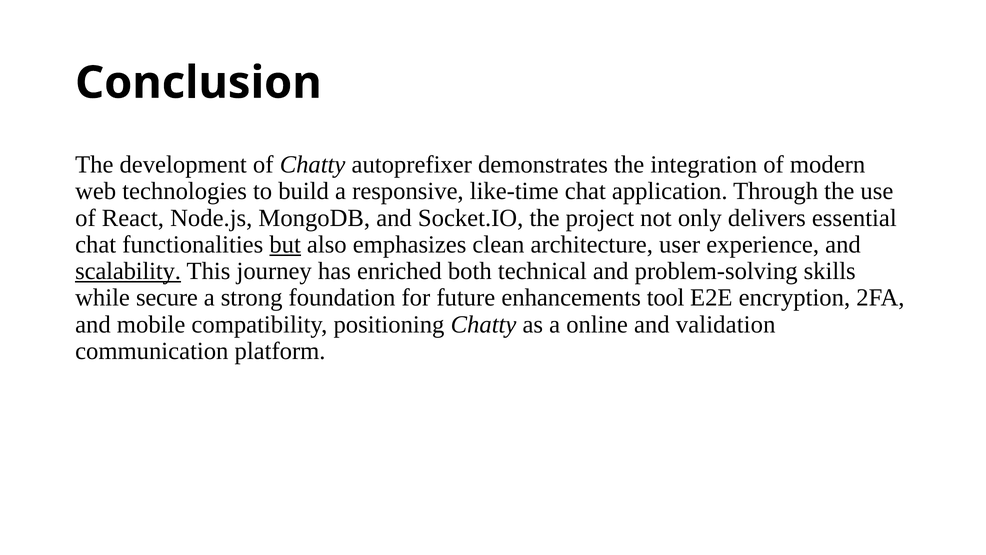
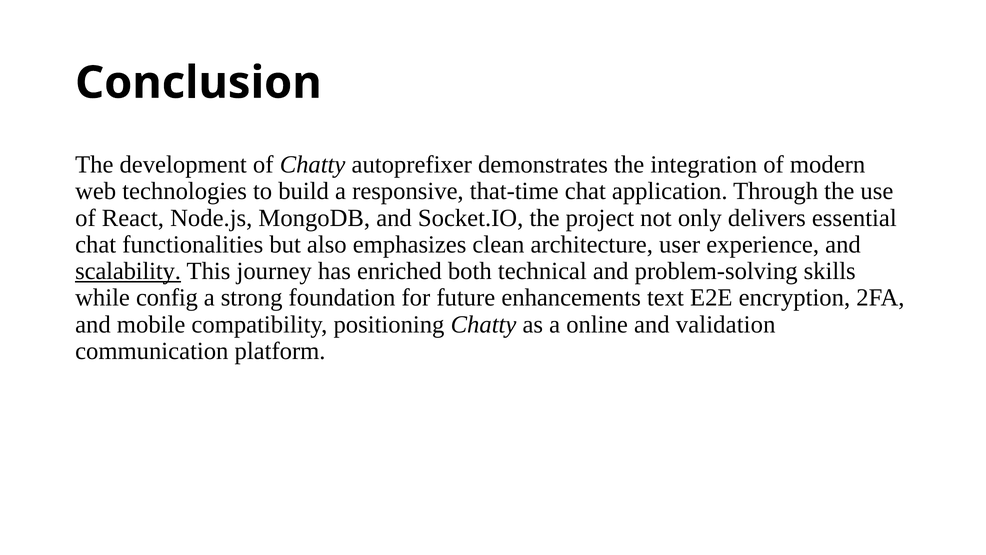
like-time: like-time -> that-time
but underline: present -> none
secure: secure -> config
tool: tool -> text
